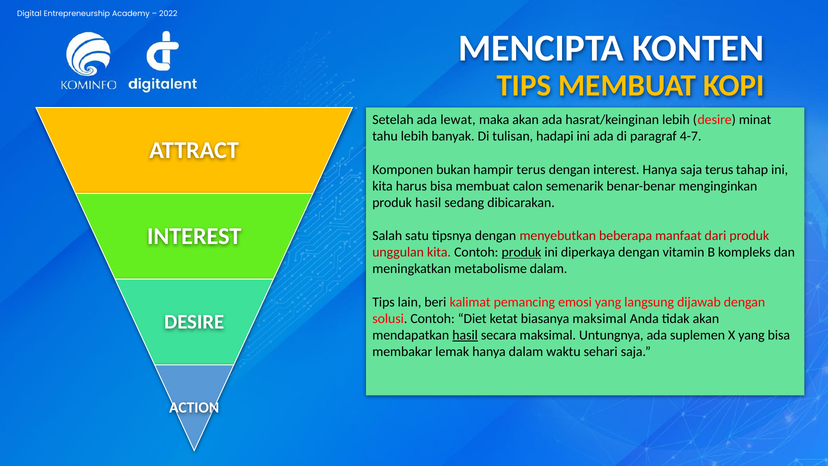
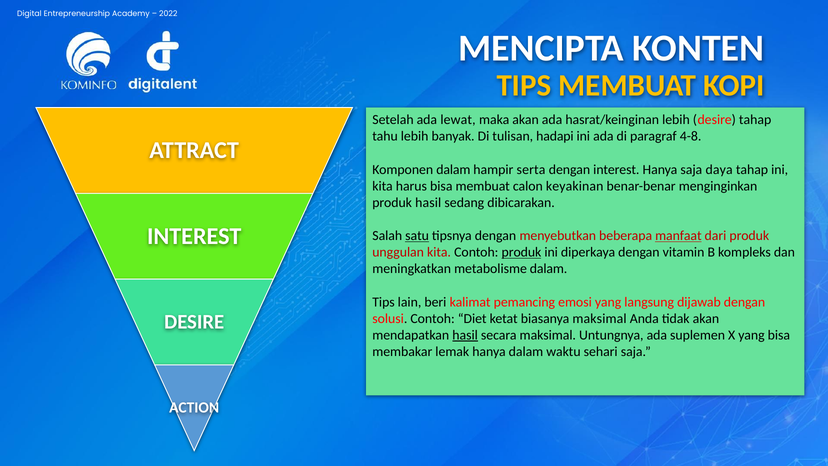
desire minat: minat -> tahap
4-7: 4-7 -> 4-8
Komponen bukan: bukan -> dalam
hampir terus: terus -> serta
saja terus: terus -> daya
semenarik: semenarik -> keyakinan
satu underline: none -> present
manfaat underline: none -> present
